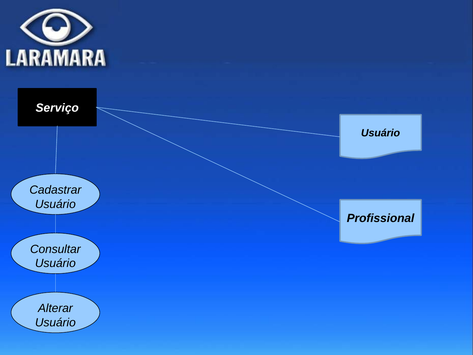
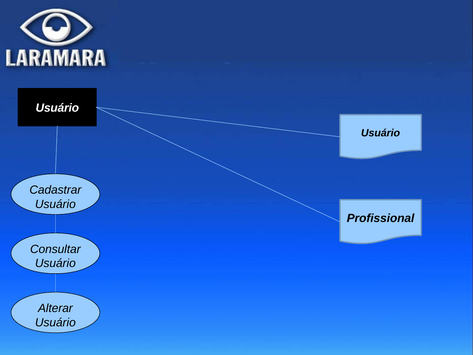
Serviço at (57, 108): Serviço -> Usuário
